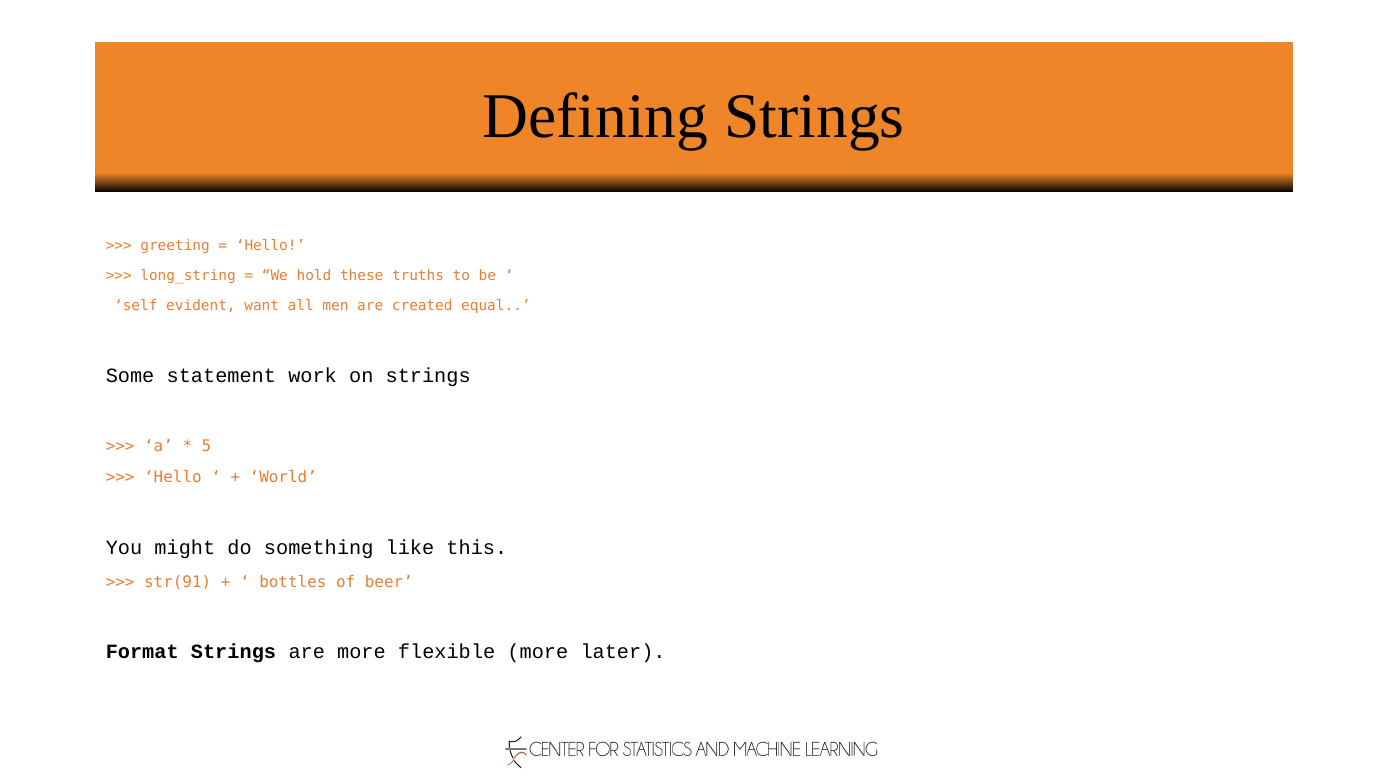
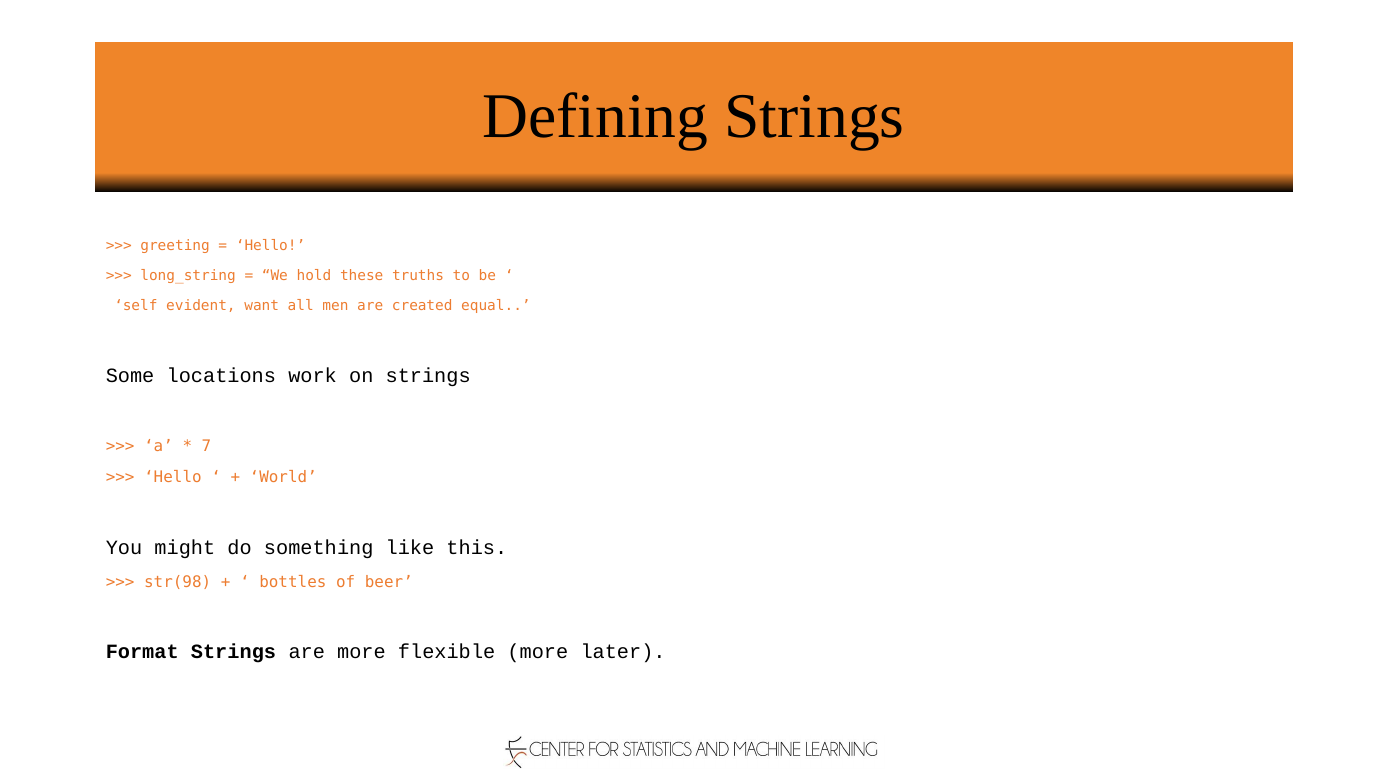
statement: statement -> locations
5: 5 -> 7
str(91: str(91 -> str(98
